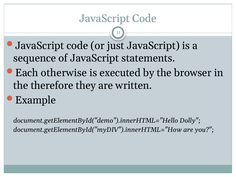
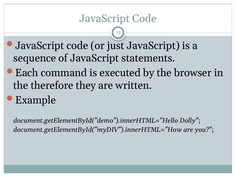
otherwise: otherwise -> command
